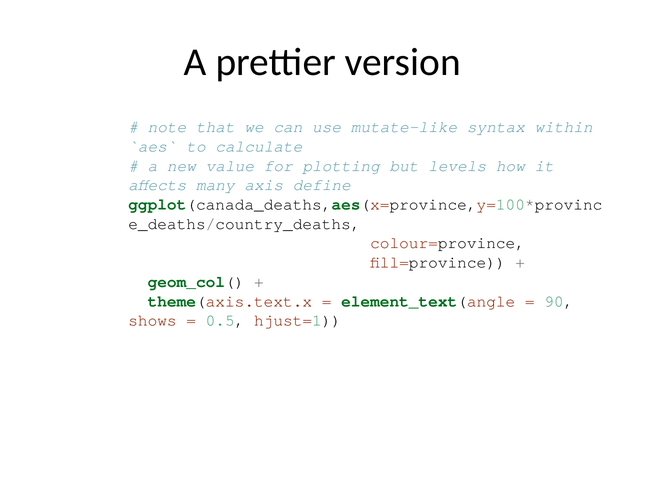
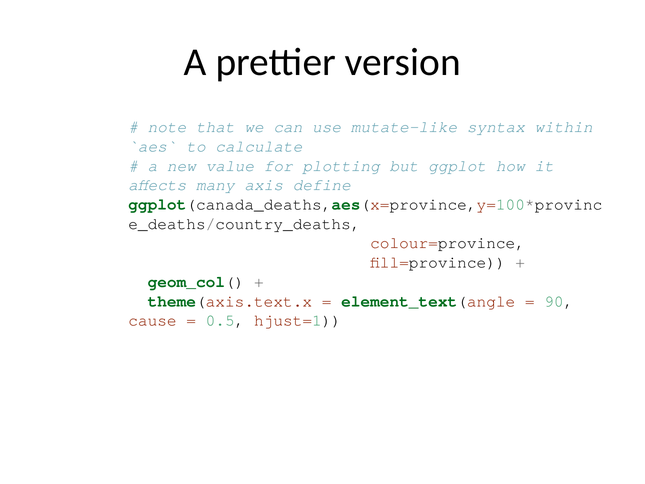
levels: levels -> ggplot
shows: shows -> cause
